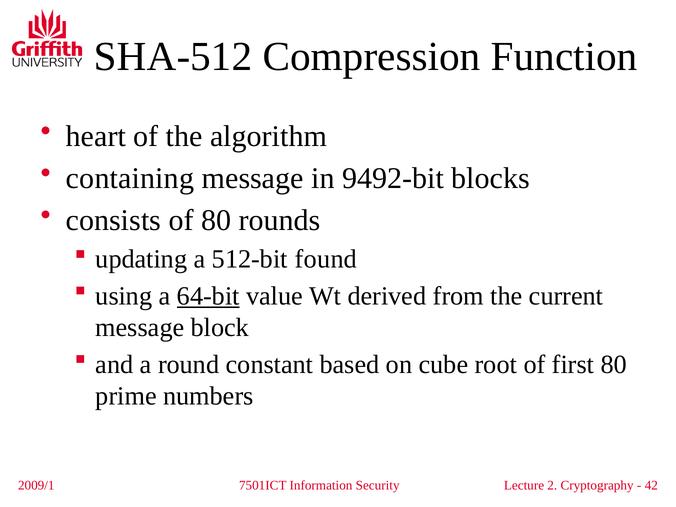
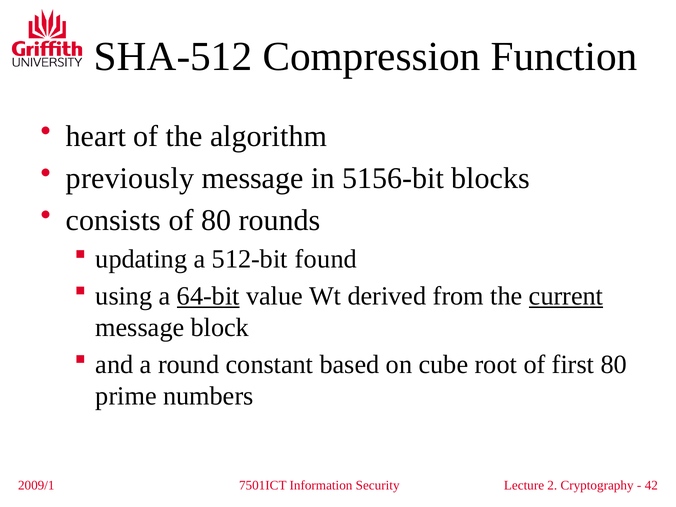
containing: containing -> previously
9492-bit: 9492-bit -> 5156-bit
current underline: none -> present
